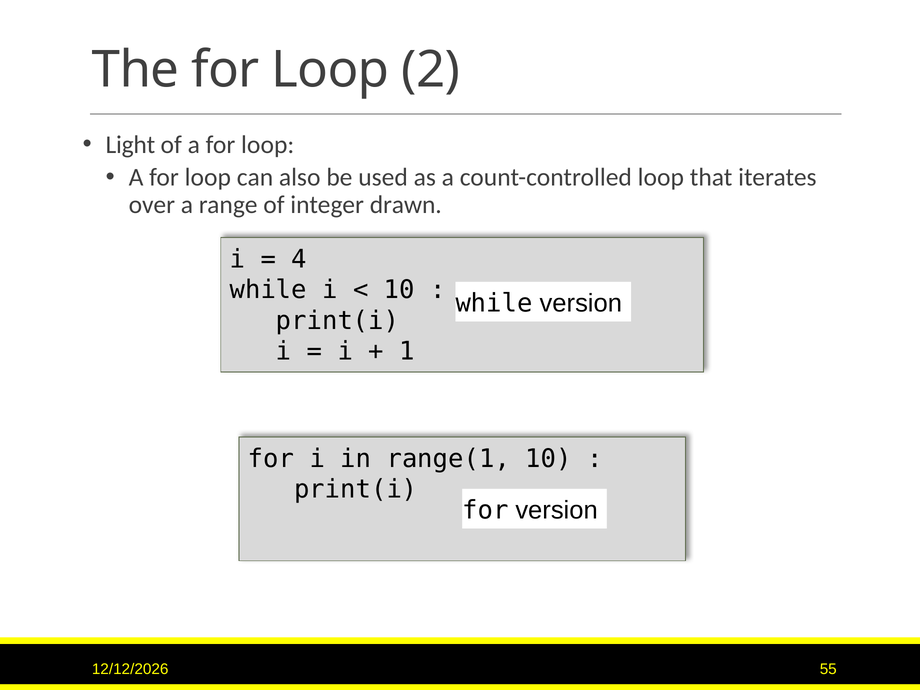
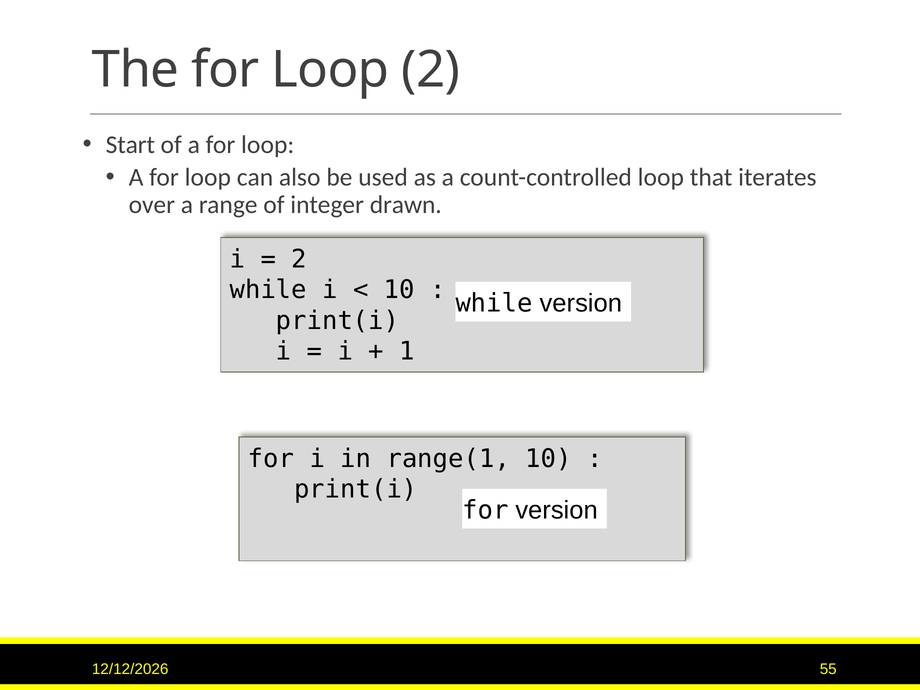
Light: Light -> Start
4 at (299, 259): 4 -> 2
